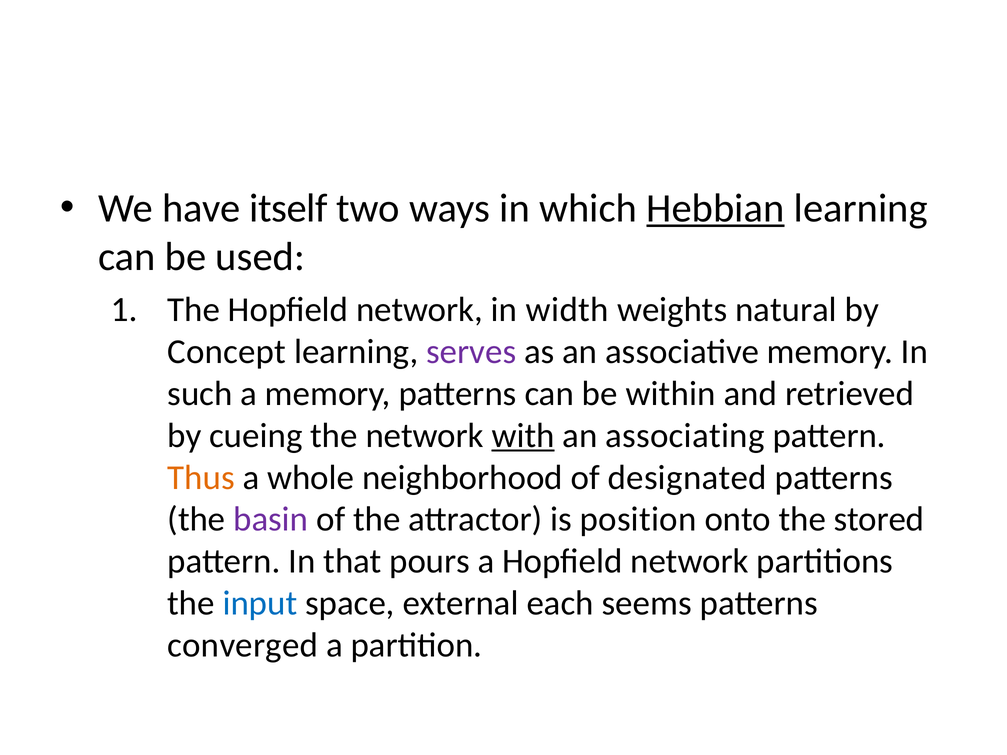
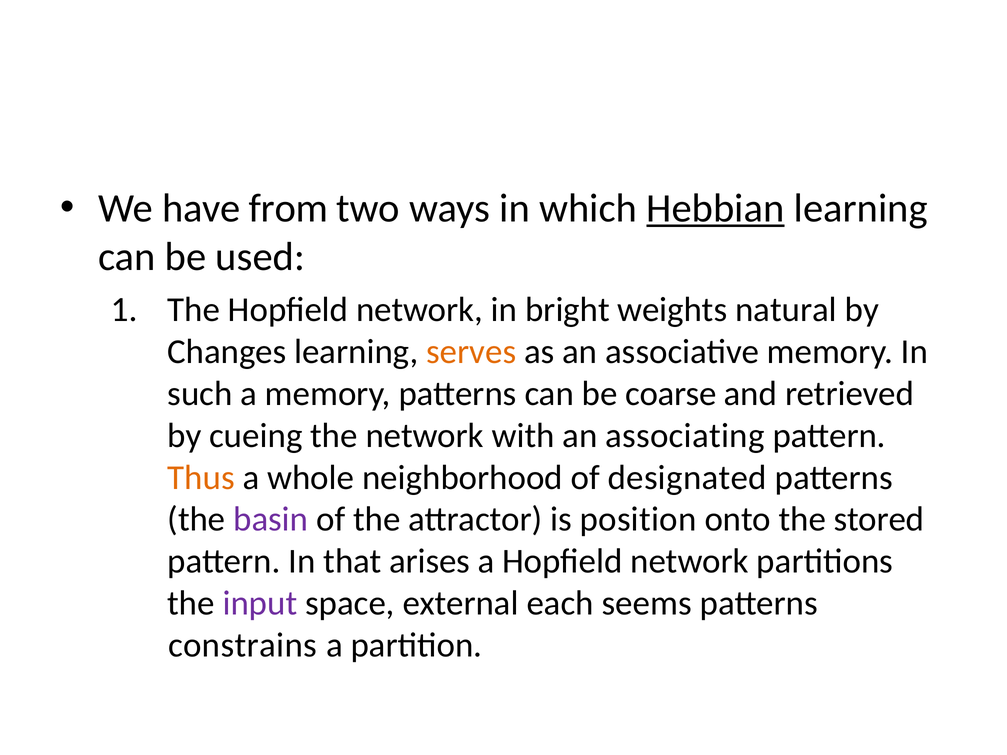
itself: itself -> from
width: width -> bright
Concept: Concept -> Changes
serves colour: purple -> orange
within: within -> coarse
with underline: present -> none
pours: pours -> arises
input colour: blue -> purple
converged: converged -> constrains
